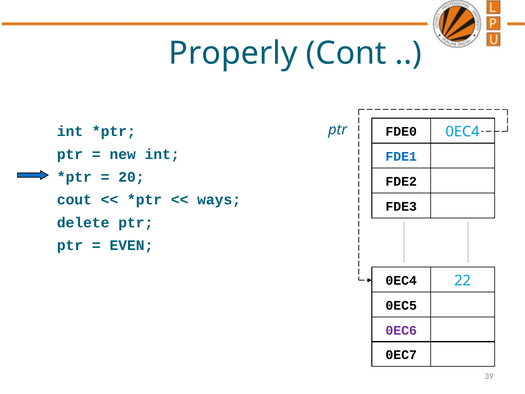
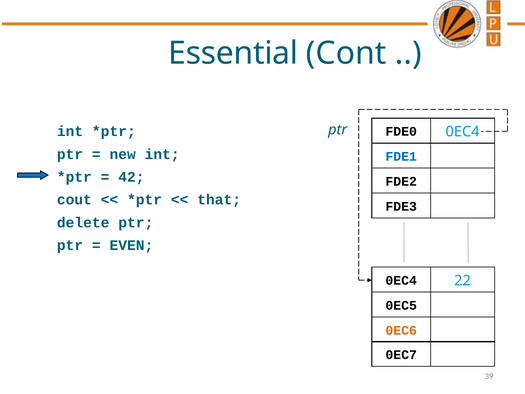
Properly: Properly -> Essential
20: 20 -> 42
ways: ways -> that
0EC6 colour: purple -> orange
